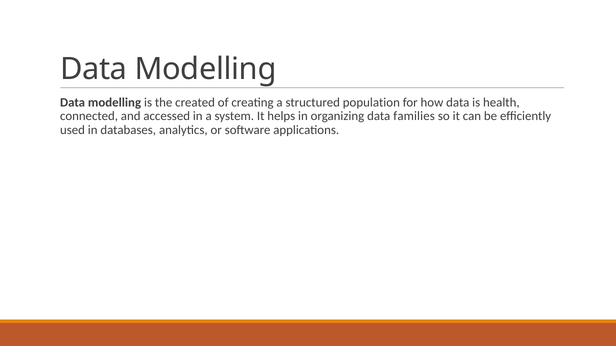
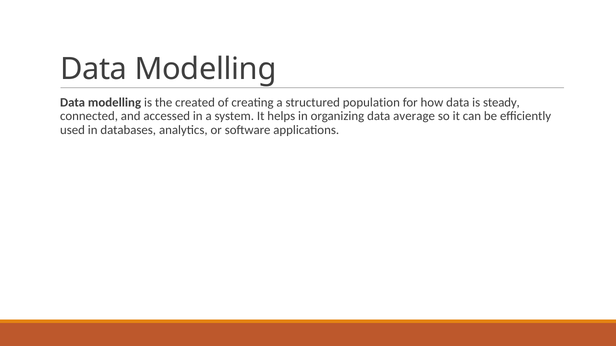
health: health -> steady
families: families -> average
